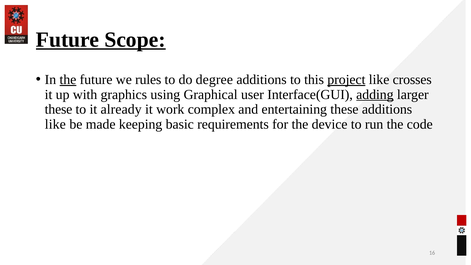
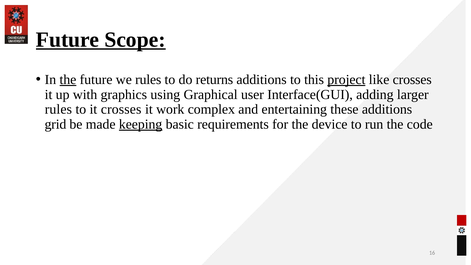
degree: degree -> returns
adding underline: present -> none
these at (59, 109): these -> rules
it already: already -> crosses
like at (55, 124): like -> grid
keeping underline: none -> present
